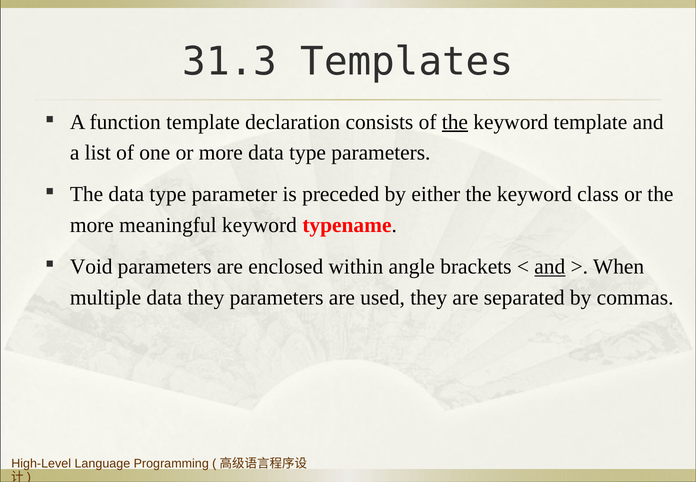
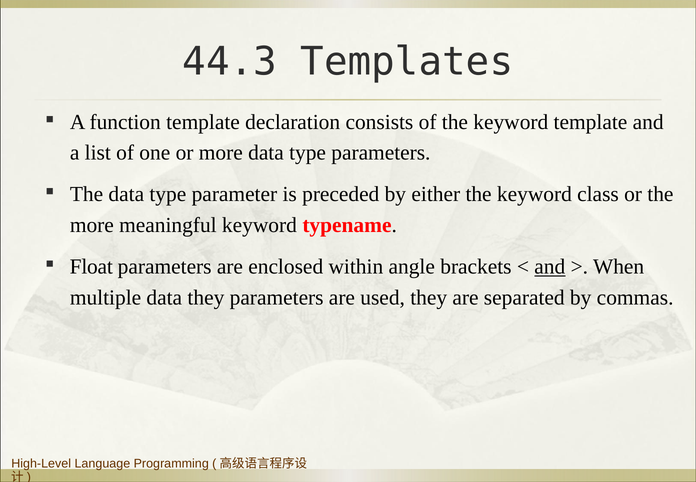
31.3: 31.3 -> 44.3
the at (455, 122) underline: present -> none
Void: Void -> Float
